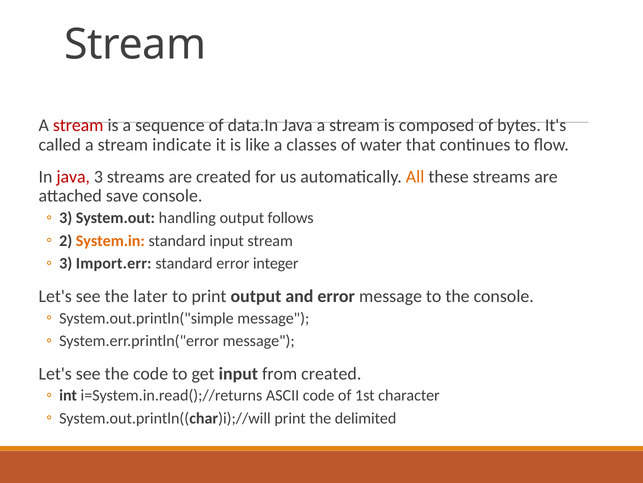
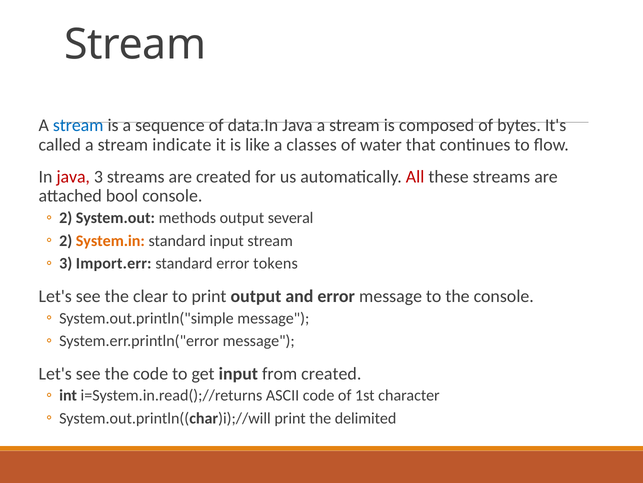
stream at (78, 125) colour: red -> blue
All colour: orange -> red
save: save -> bool
3 at (66, 218): 3 -> 2
handling: handling -> methods
follows: follows -> several
integer: integer -> tokens
later: later -> clear
